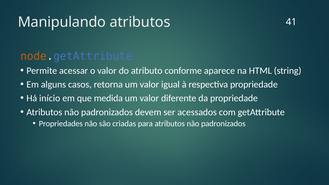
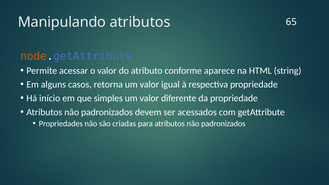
41: 41 -> 65
medida: medida -> simples
